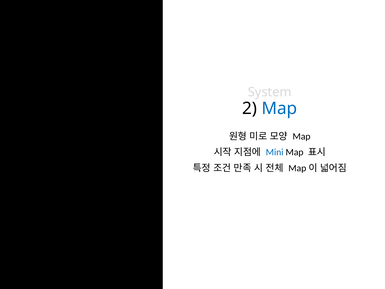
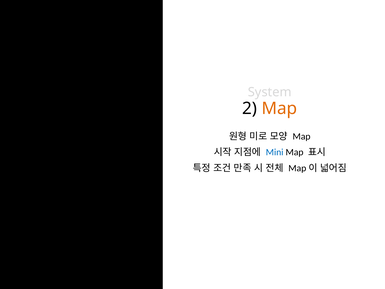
Map at (279, 108) colour: blue -> orange
